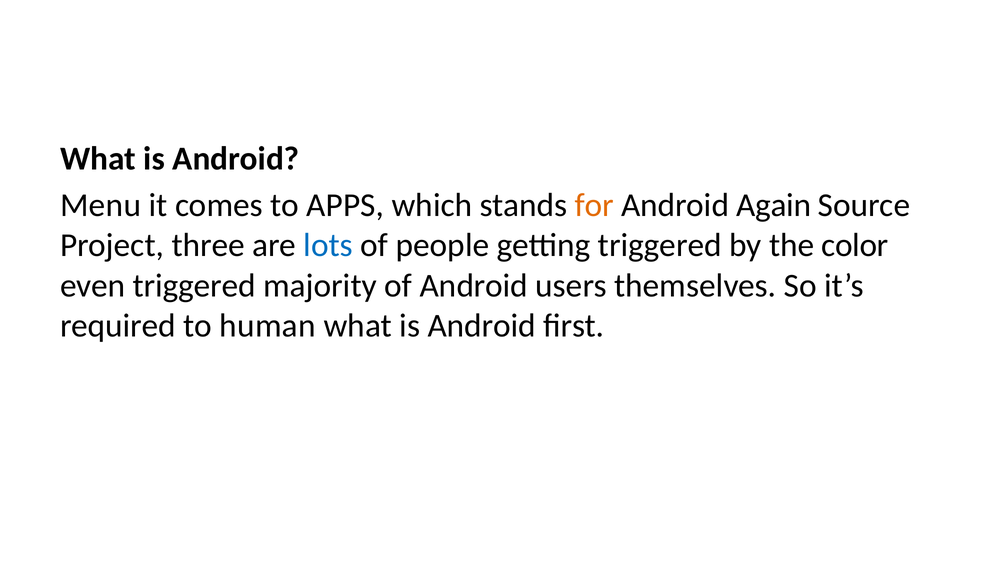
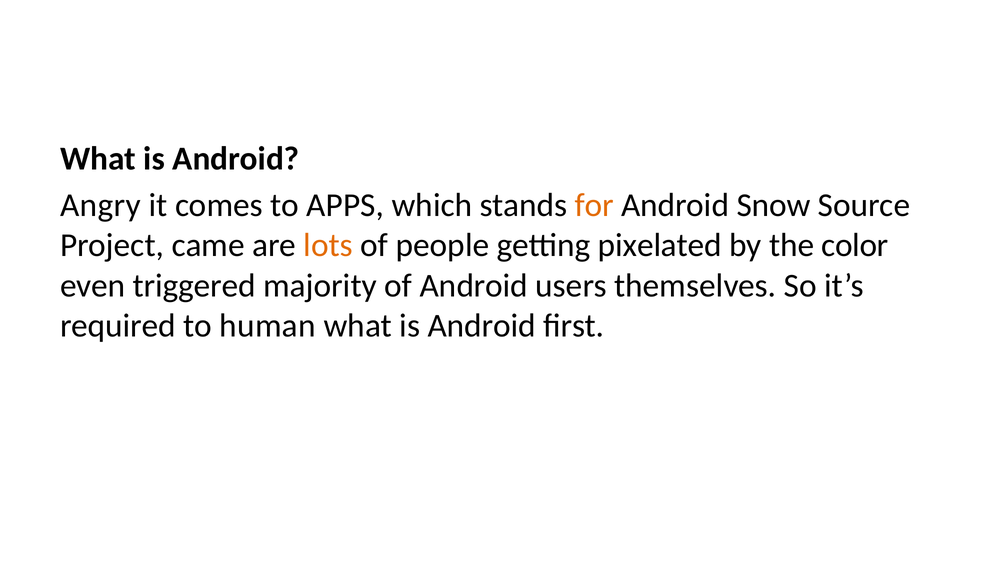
Menu: Menu -> Angry
Again: Again -> Snow
three: three -> came
lots colour: blue -> orange
getting triggered: triggered -> pixelated
